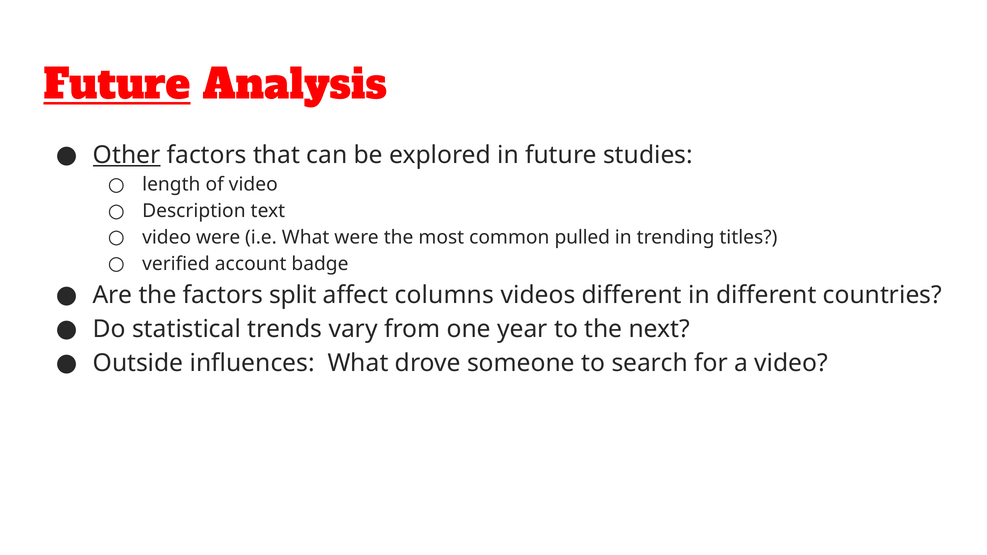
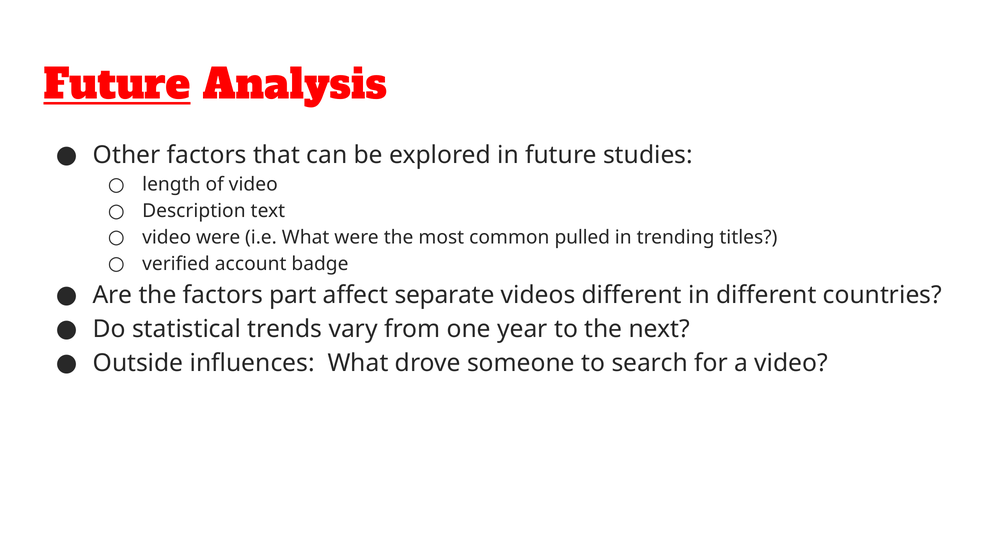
Other underline: present -> none
split: split -> part
columns: columns -> separate
